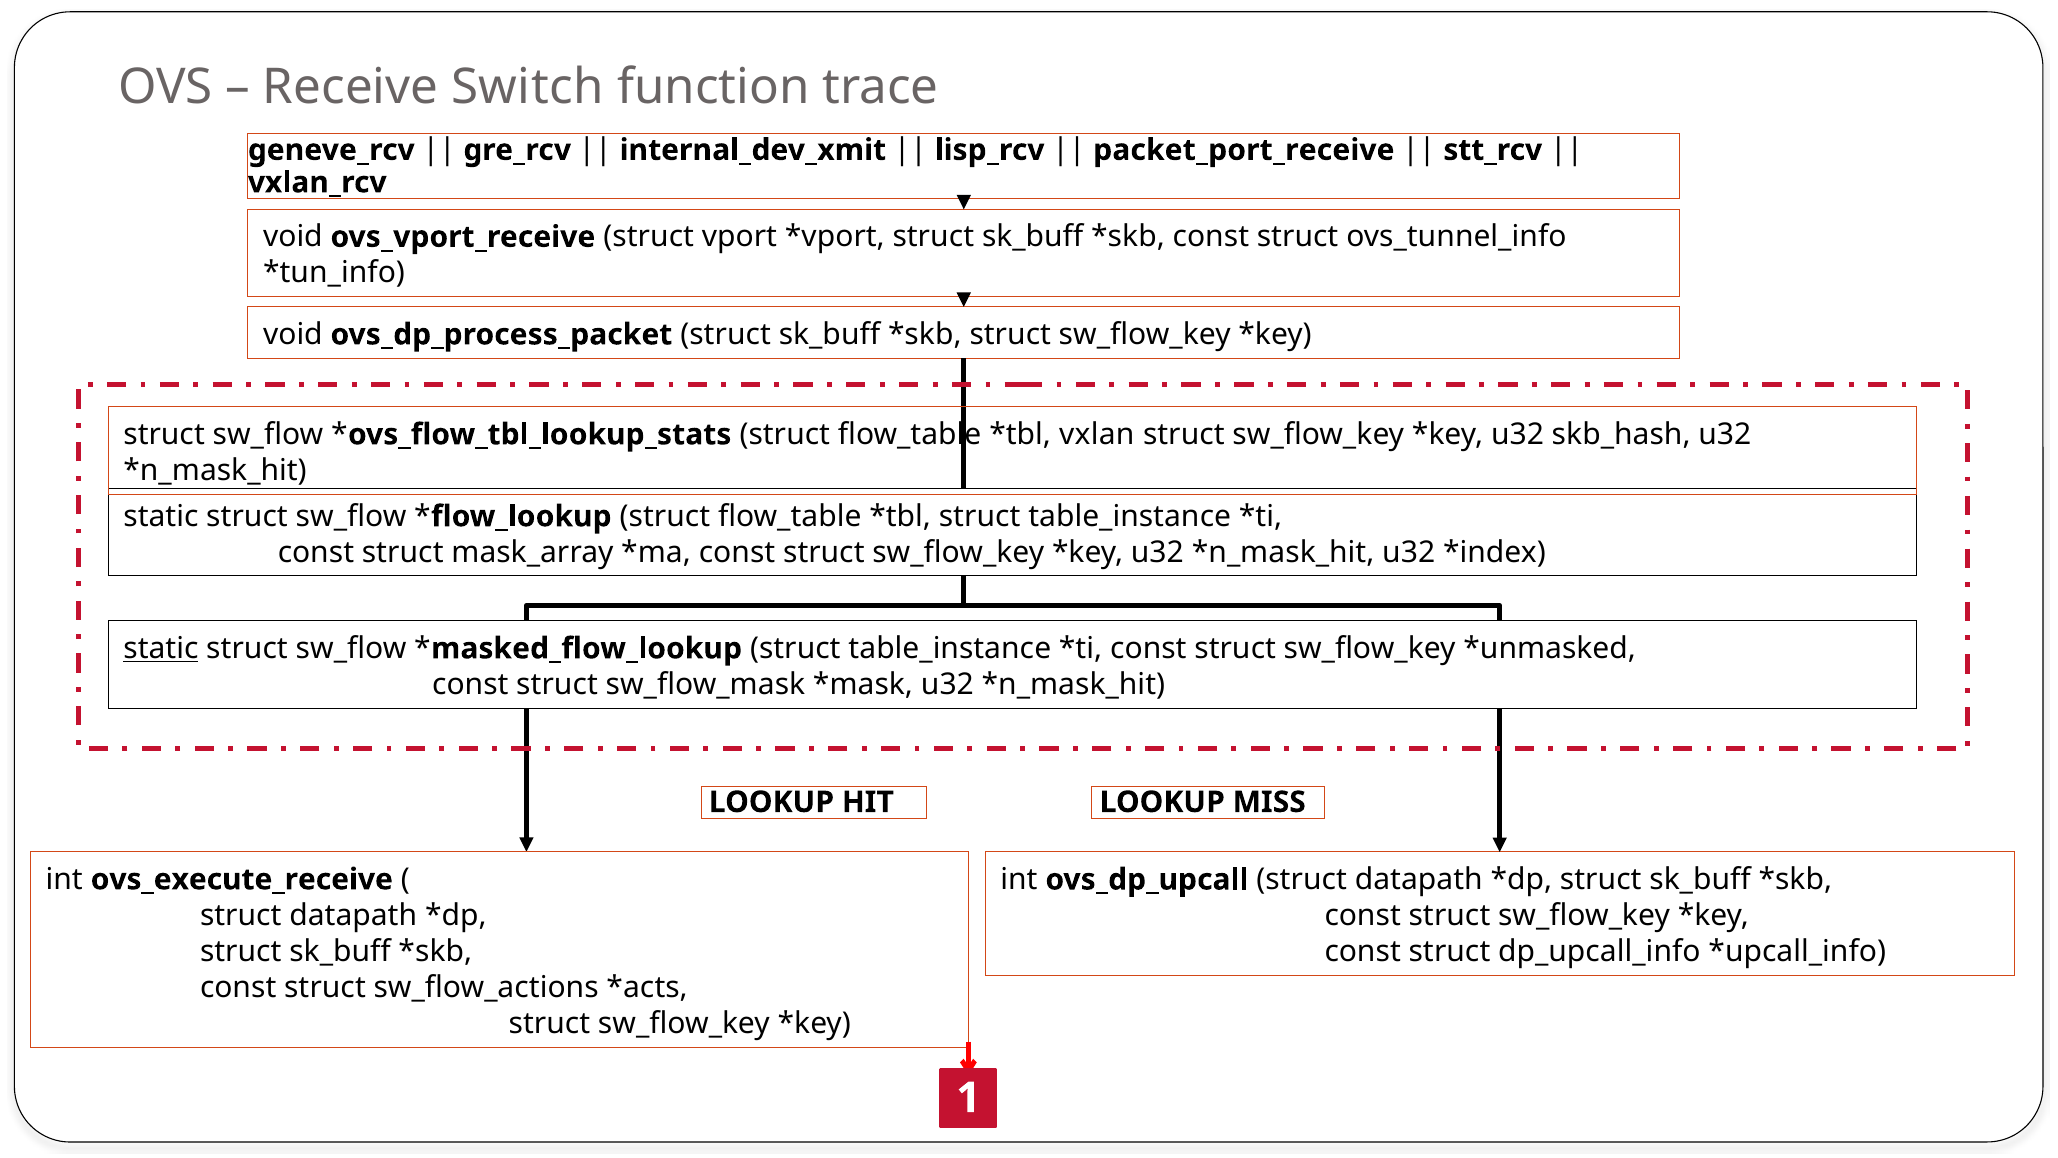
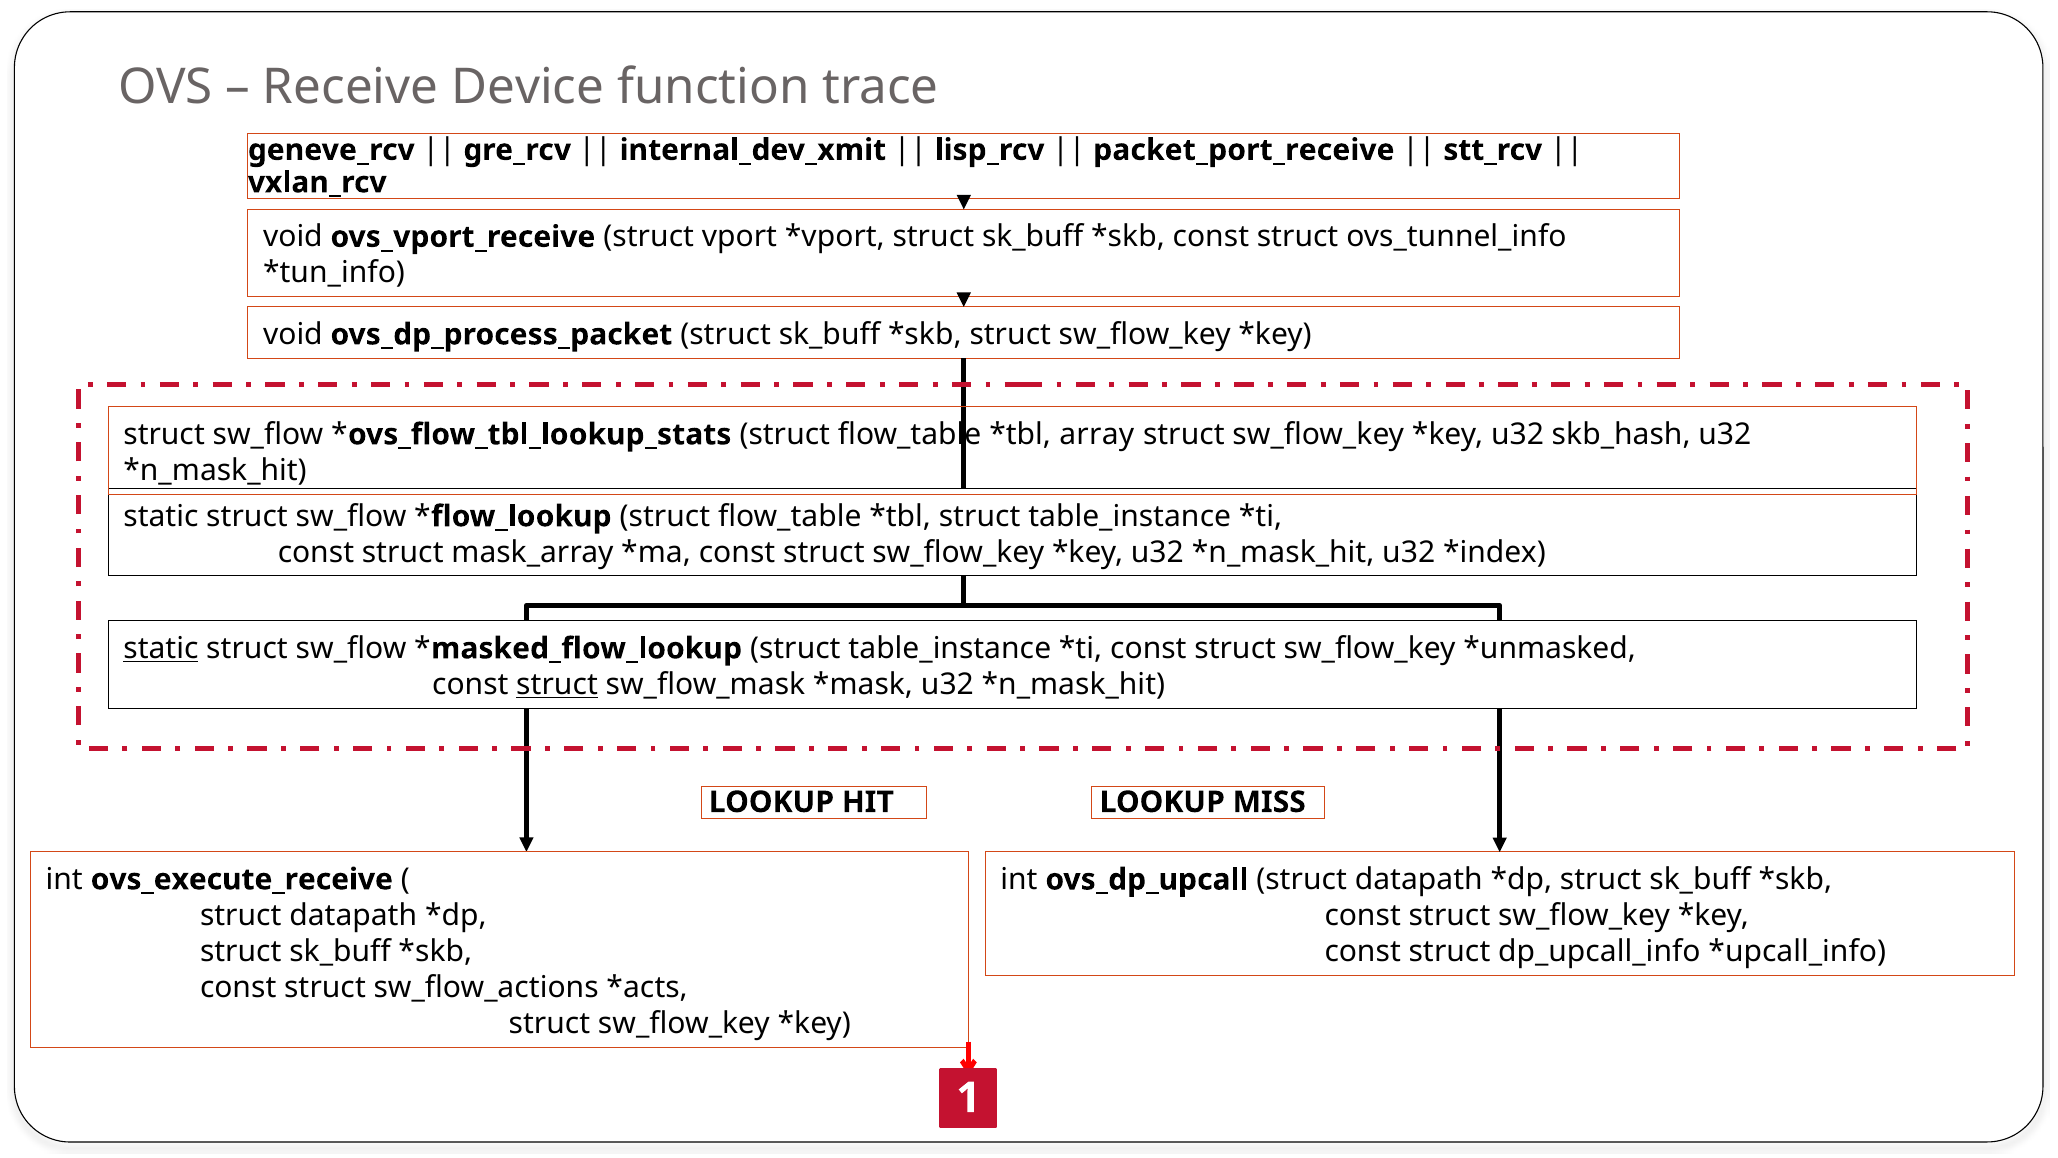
Switch: Switch -> Device
vxlan: vxlan -> array
struct at (557, 684) underline: none -> present
